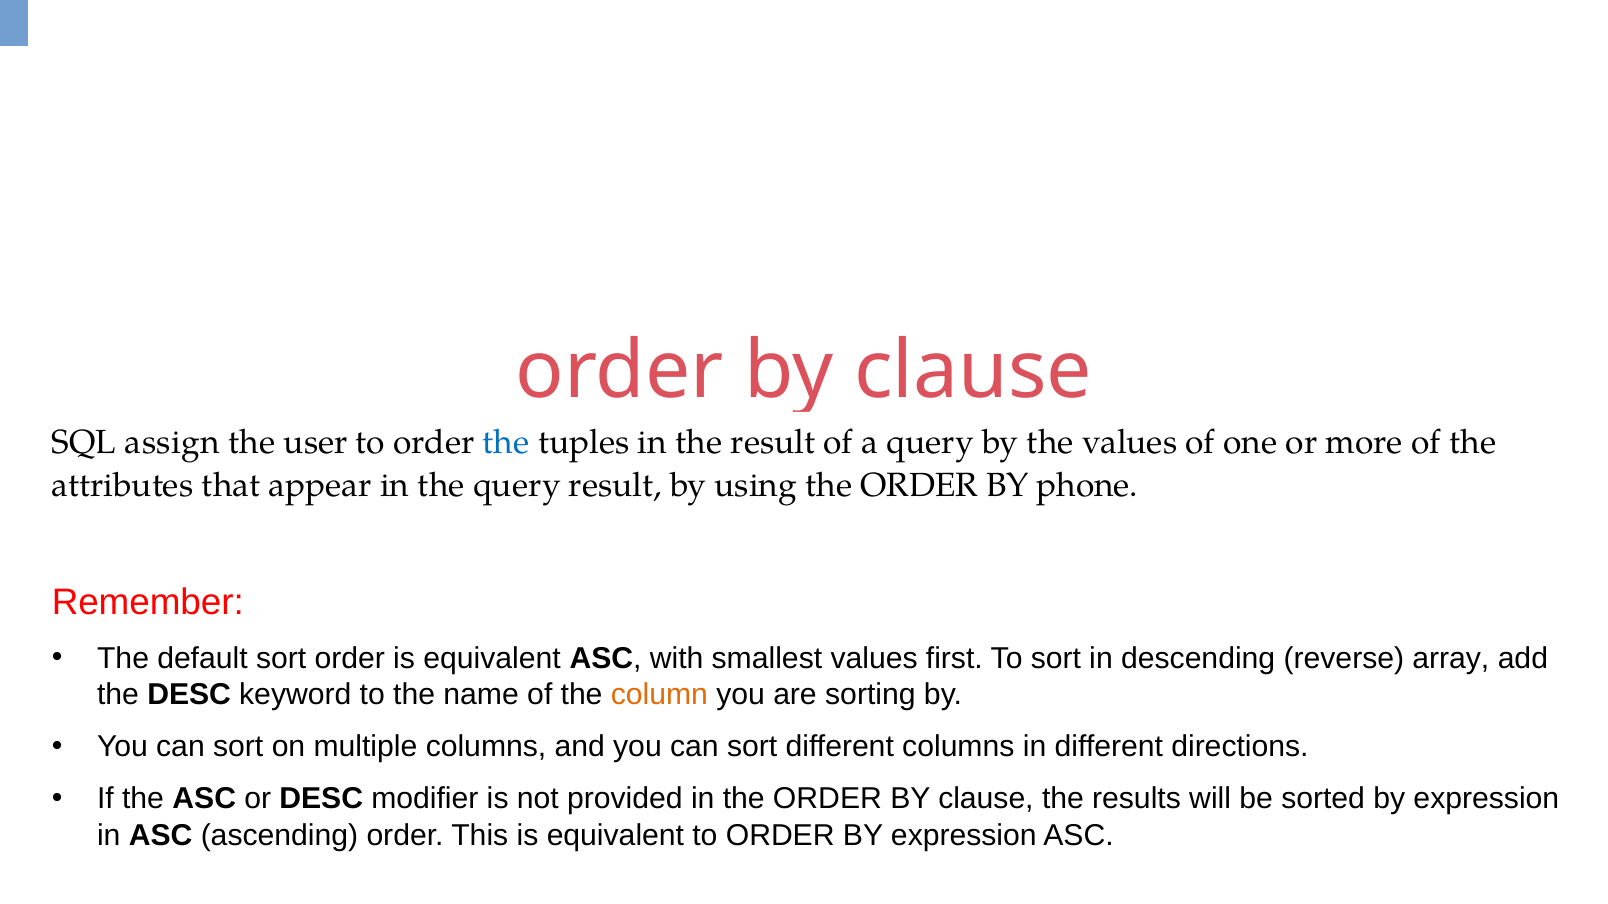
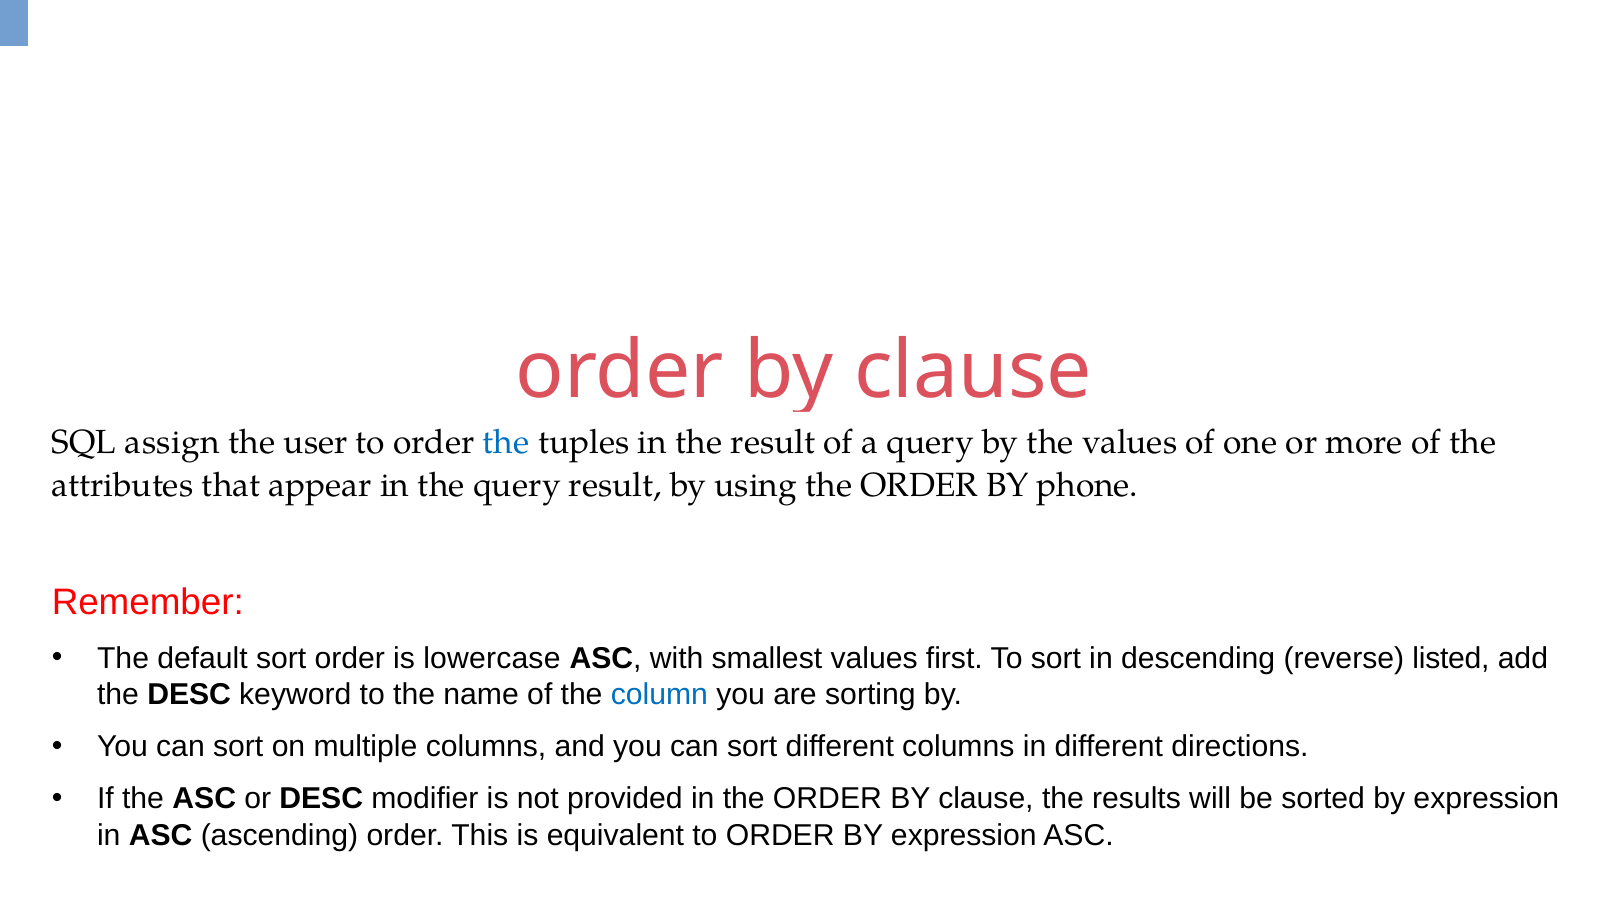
order is equivalent: equivalent -> lowercase
array: array -> listed
column colour: orange -> blue
